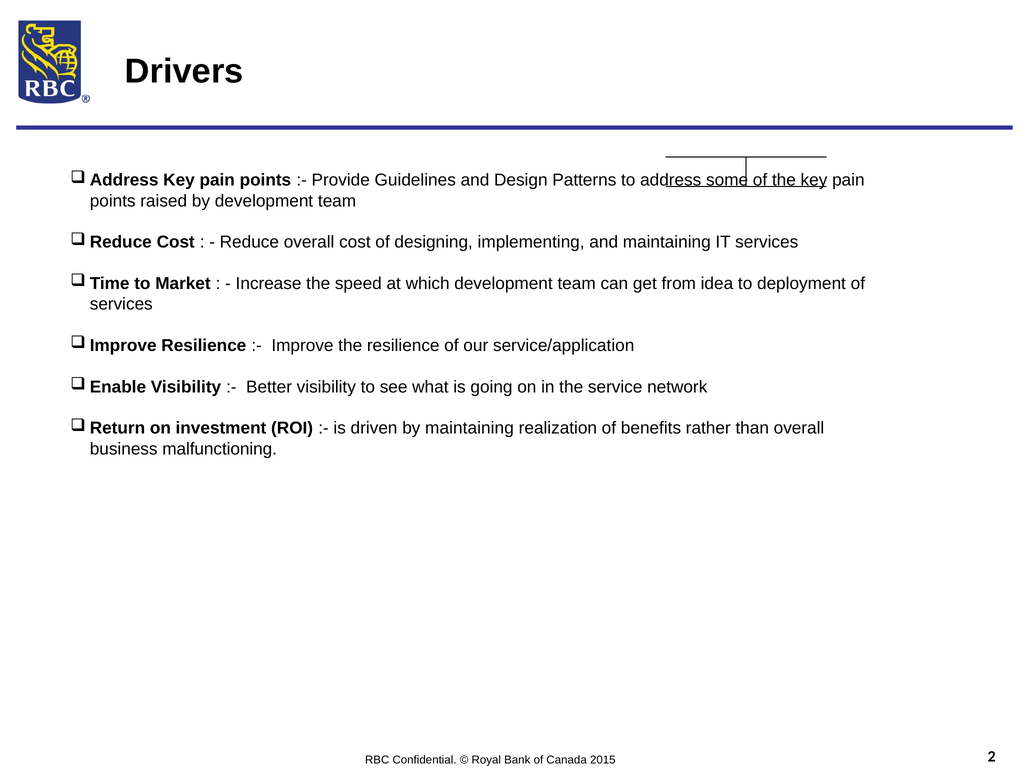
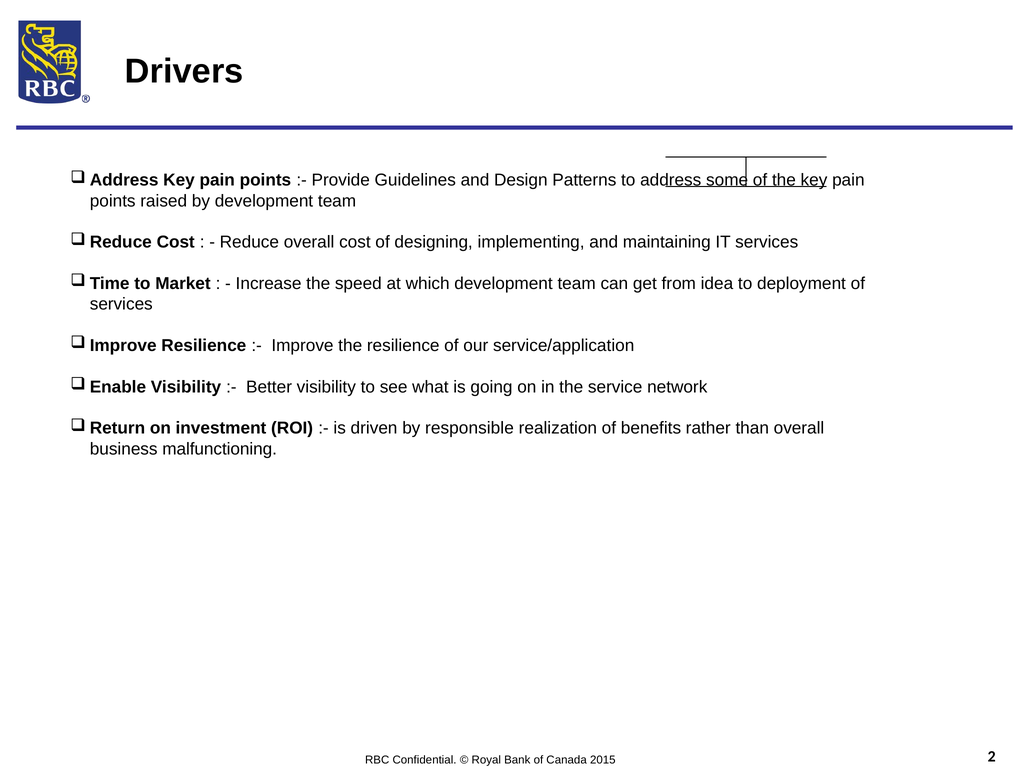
by maintaining: maintaining -> responsible
